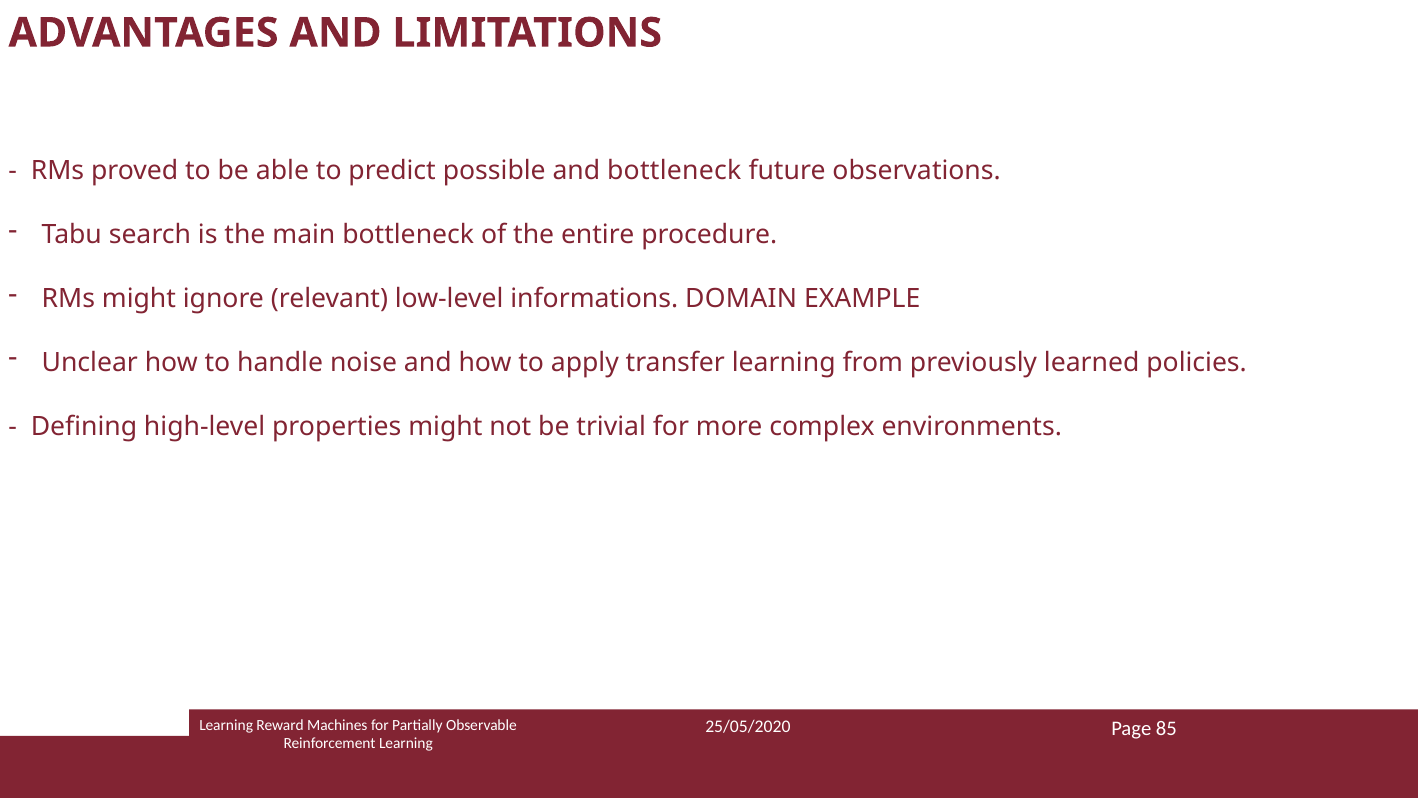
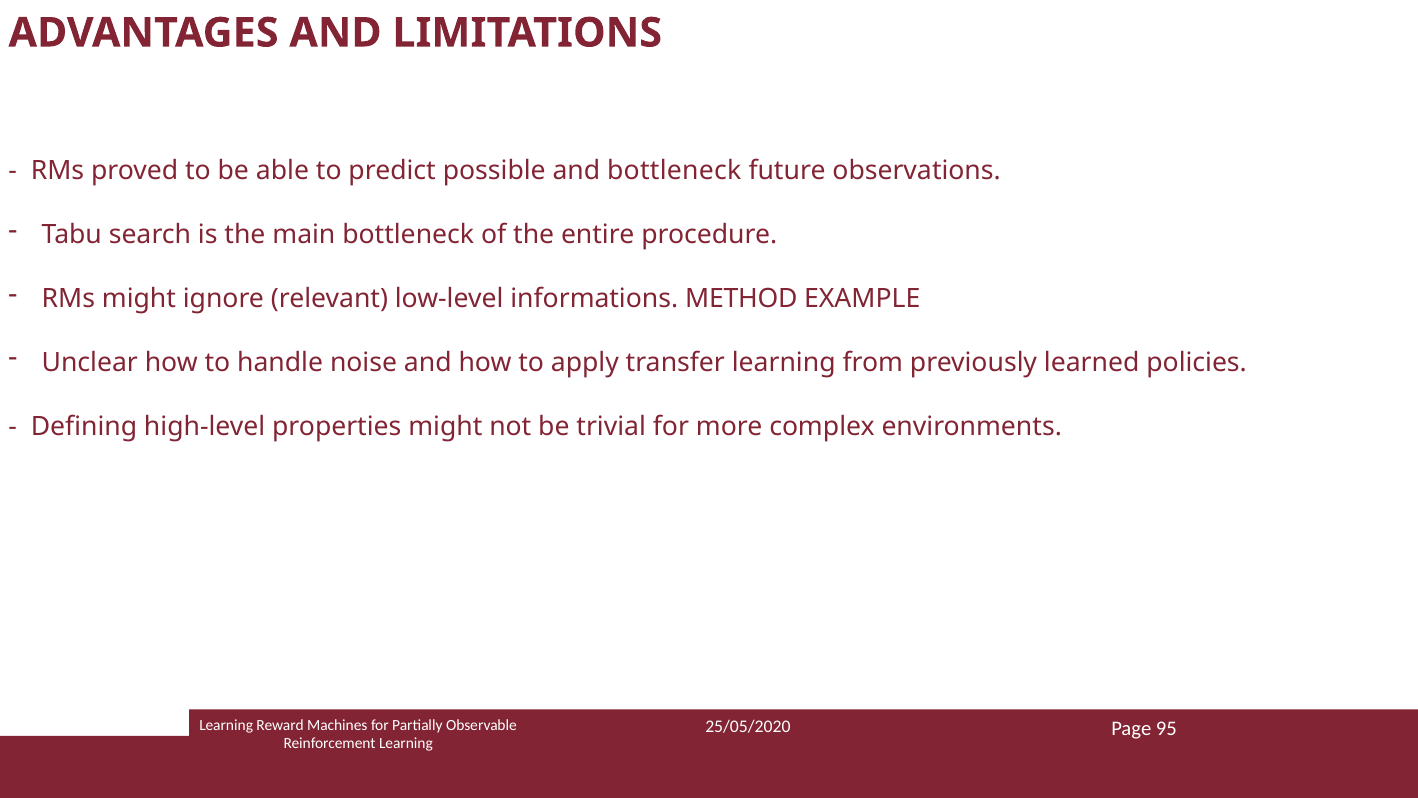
DOMAIN: DOMAIN -> METHOD
85: 85 -> 95
